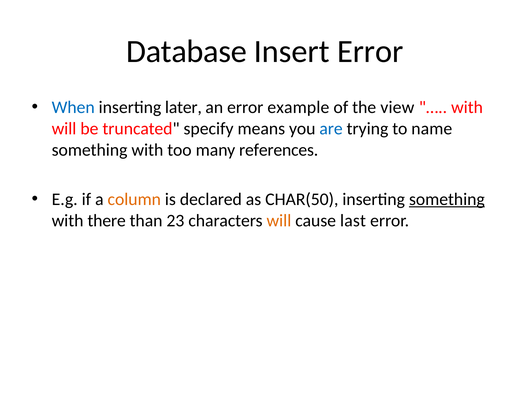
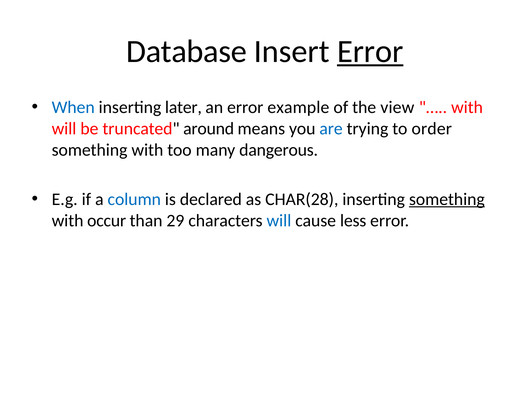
Error at (370, 51) underline: none -> present
specify: specify -> around
name: name -> order
references: references -> dangerous
column colour: orange -> blue
CHAR(50: CHAR(50 -> CHAR(28
there: there -> occur
23: 23 -> 29
will at (279, 220) colour: orange -> blue
last: last -> less
